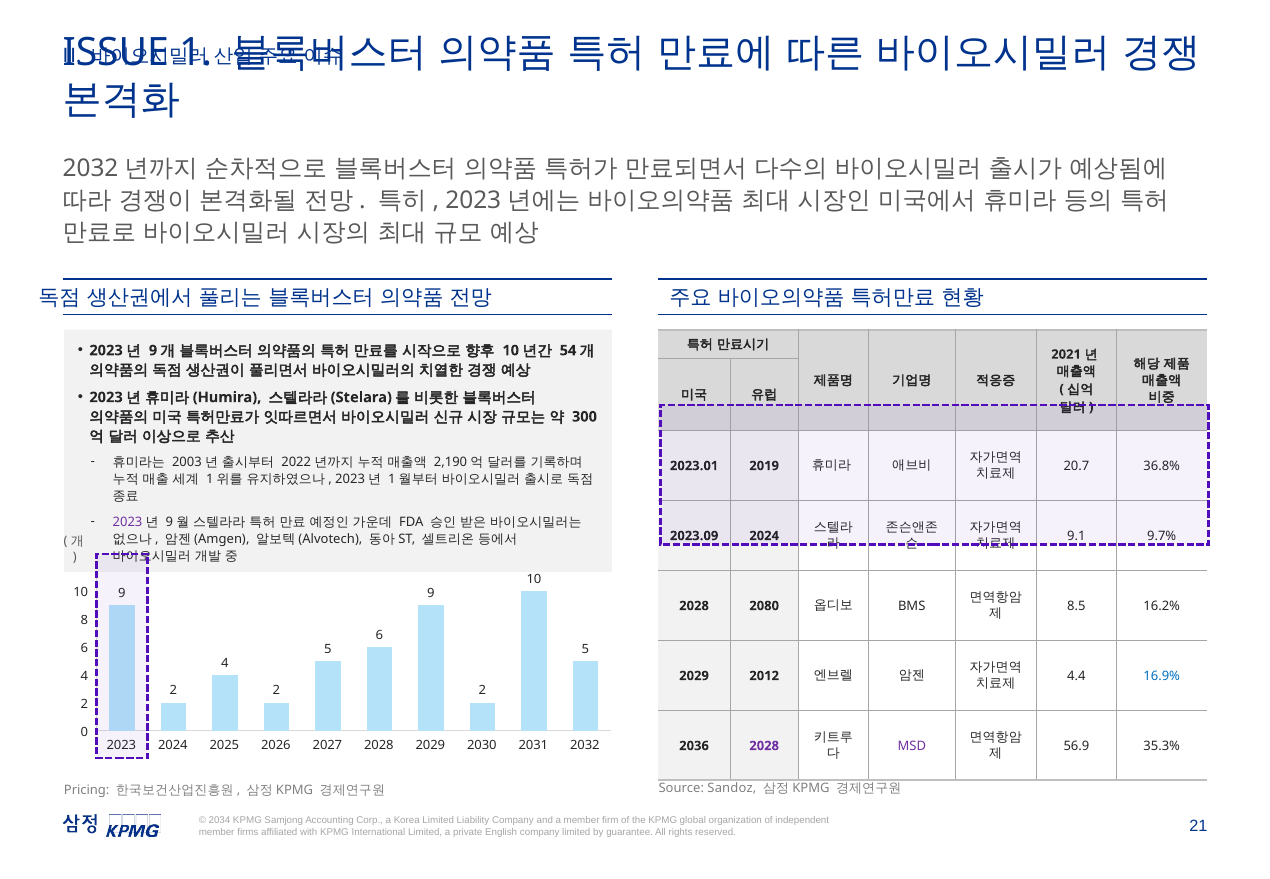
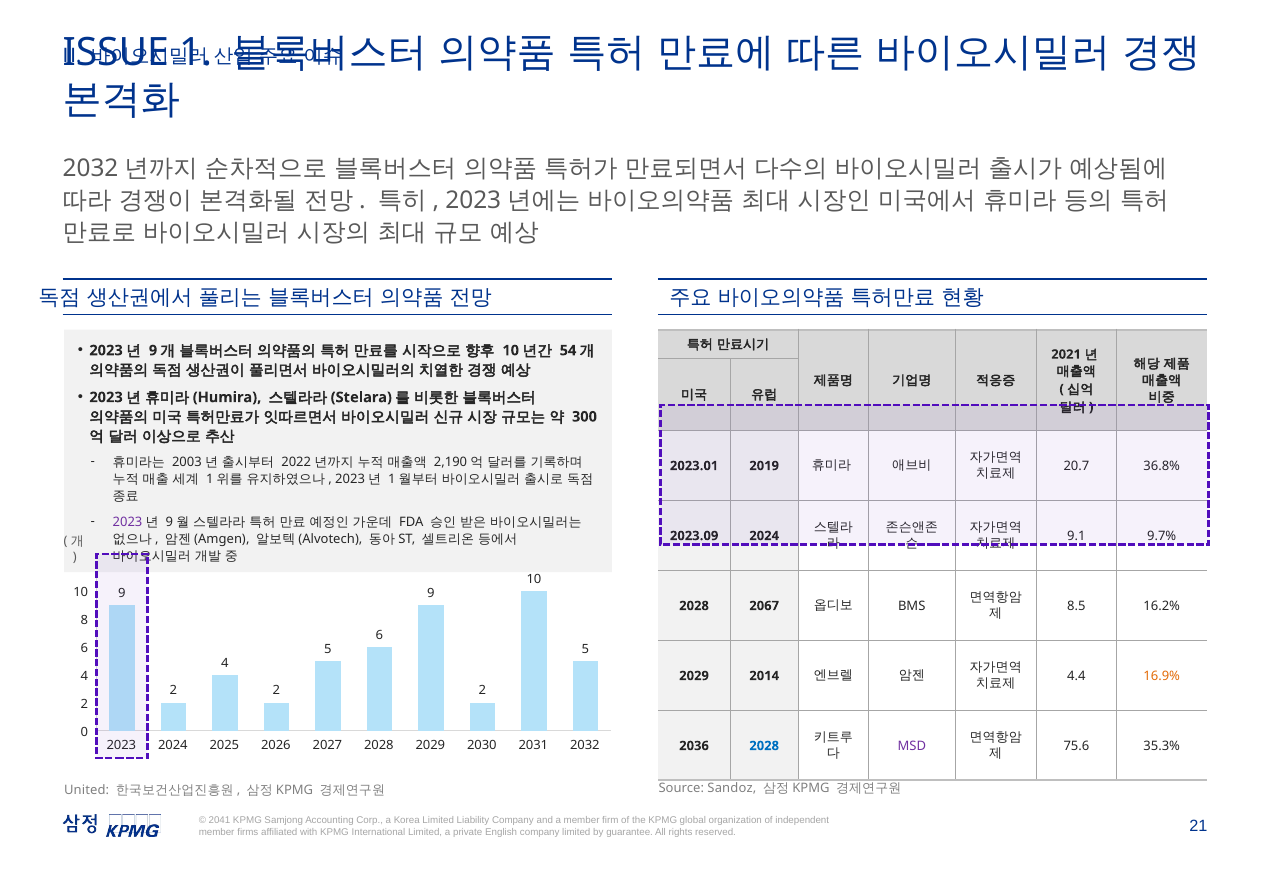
2080: 2080 -> 2067
2012: 2012 -> 2014
16.9% colour: blue -> orange
2028 at (764, 746) colour: purple -> blue
56.9: 56.9 -> 75.6
Pricing: Pricing -> United
2034: 2034 -> 2041
